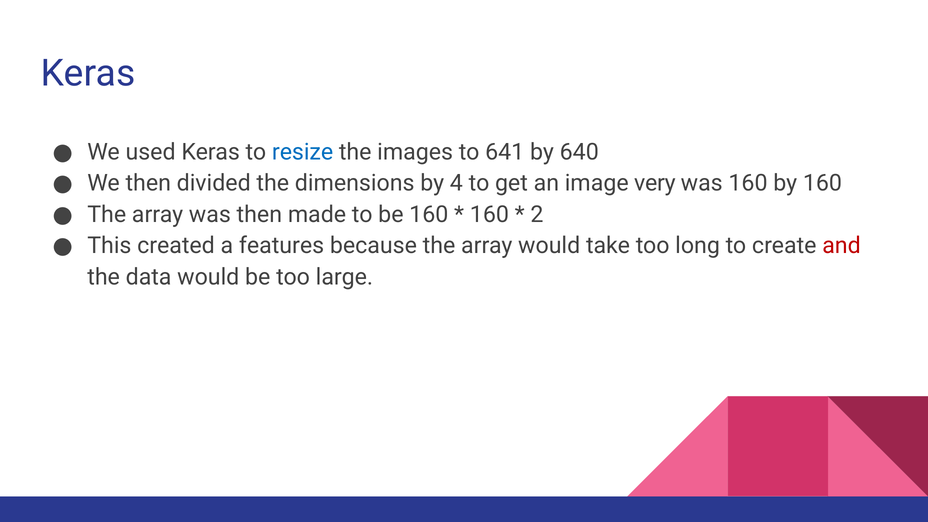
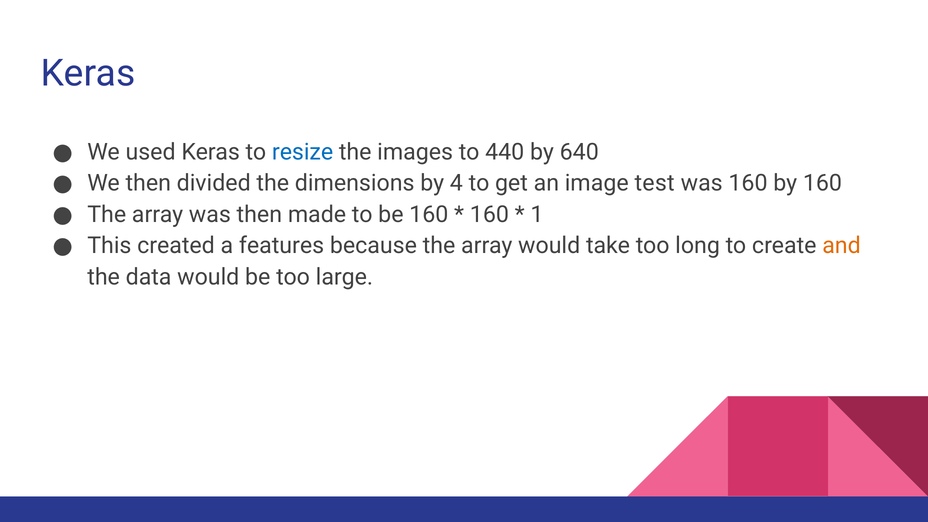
641: 641 -> 440
very: very -> test
2: 2 -> 1
and colour: red -> orange
